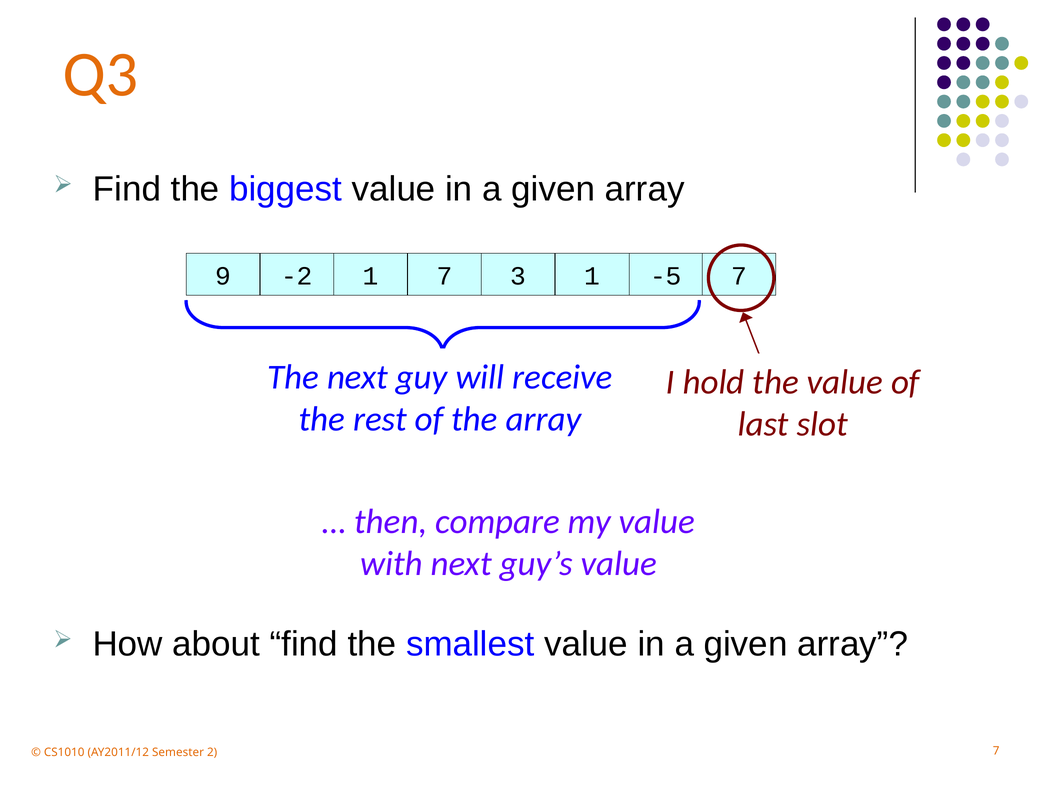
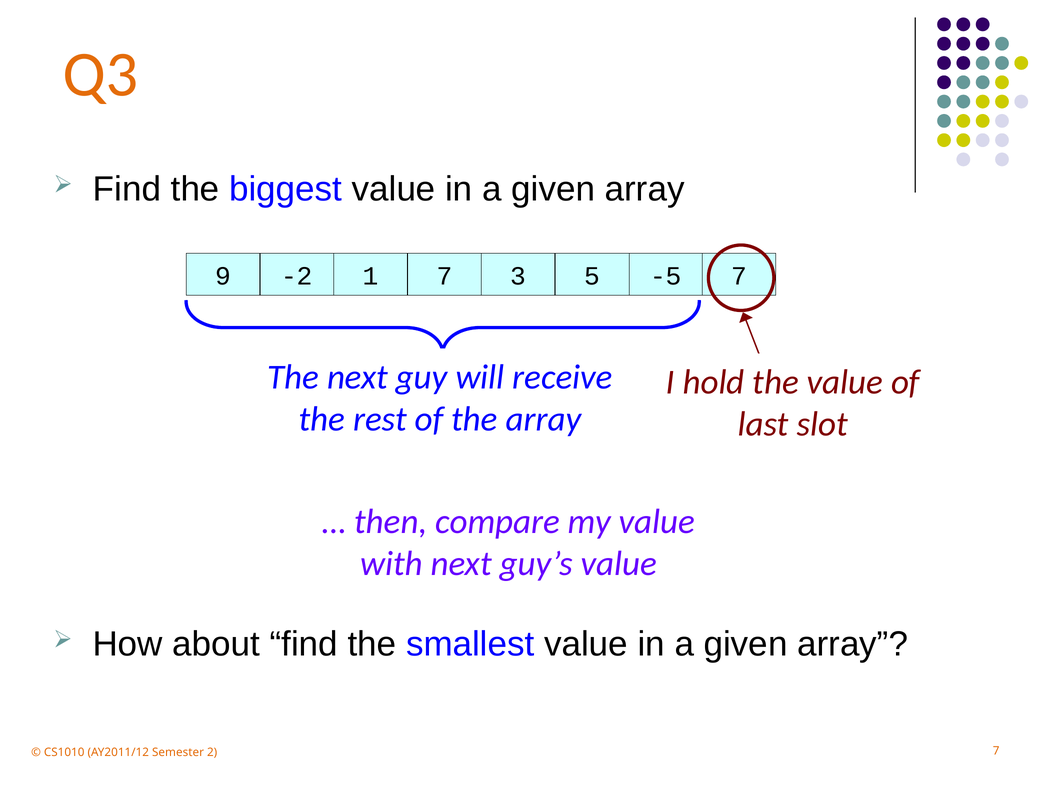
3 1: 1 -> 5
